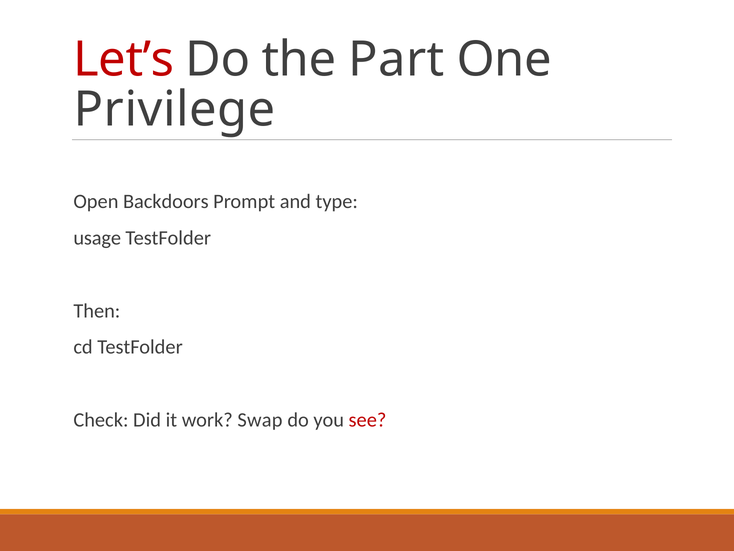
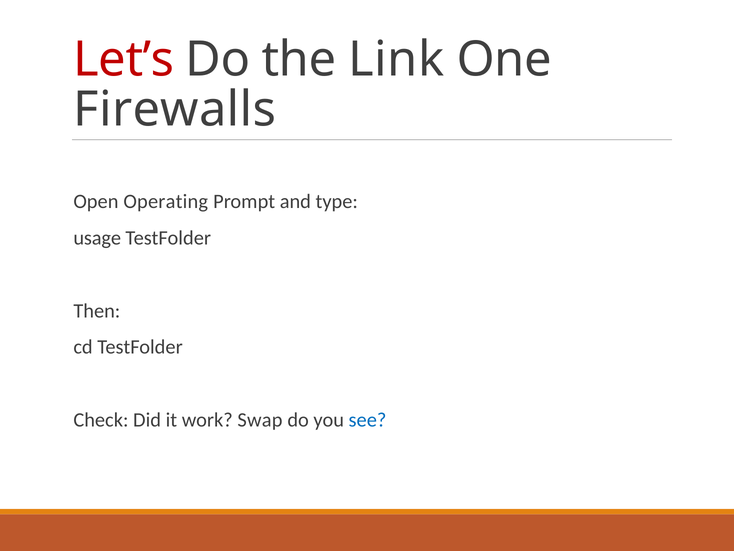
Part: Part -> Link
Privilege: Privilege -> Firewalls
Backdoors: Backdoors -> Operating
see colour: red -> blue
